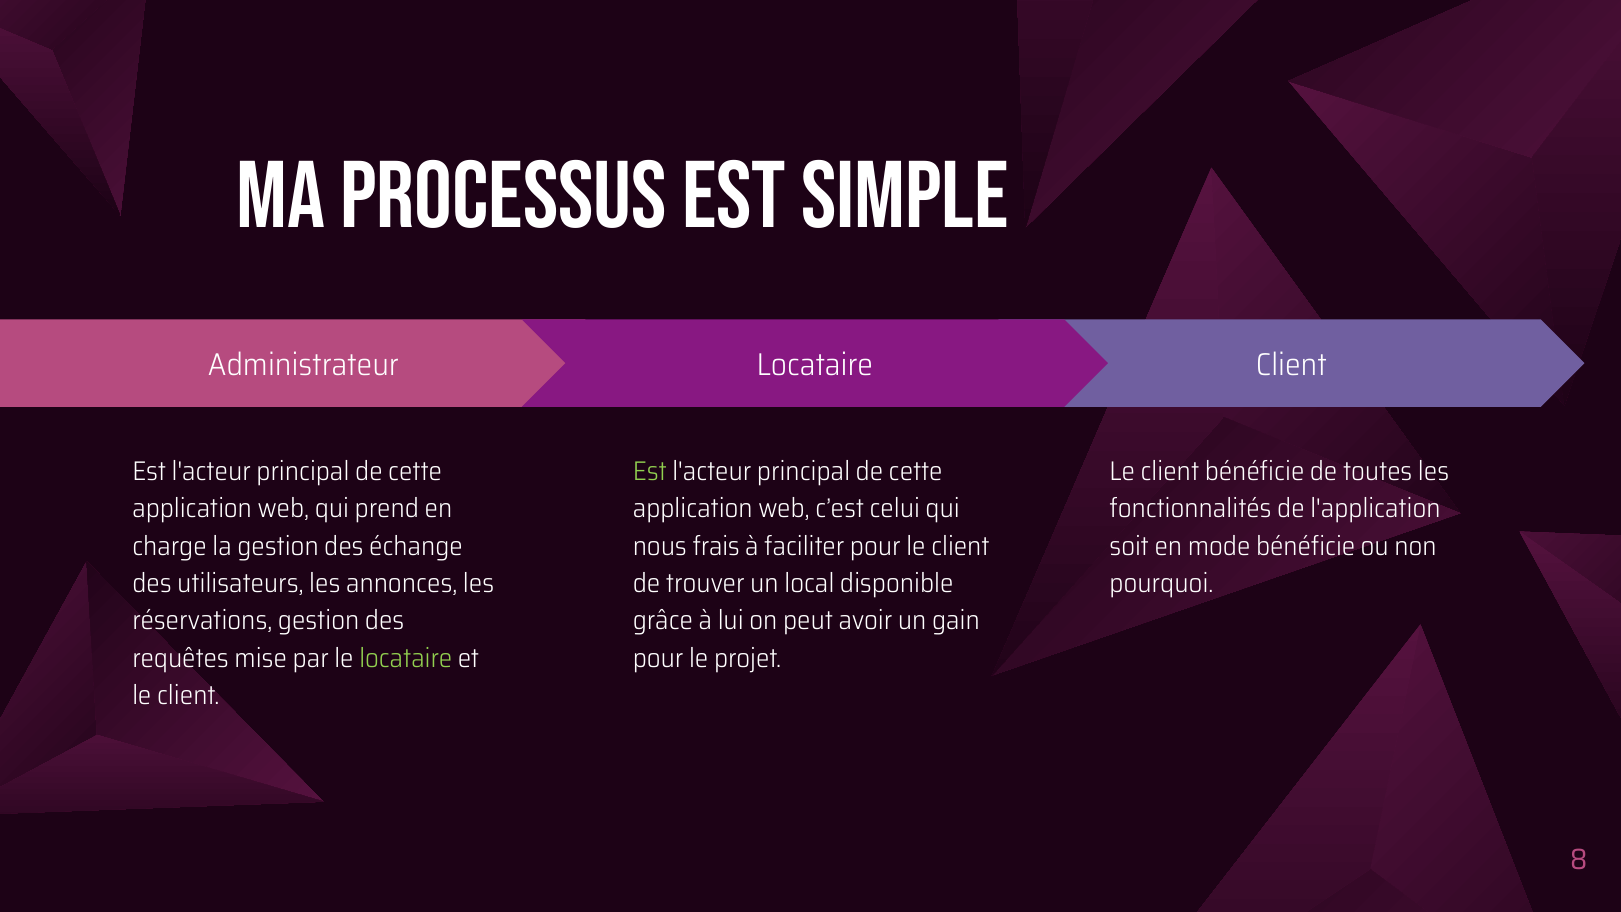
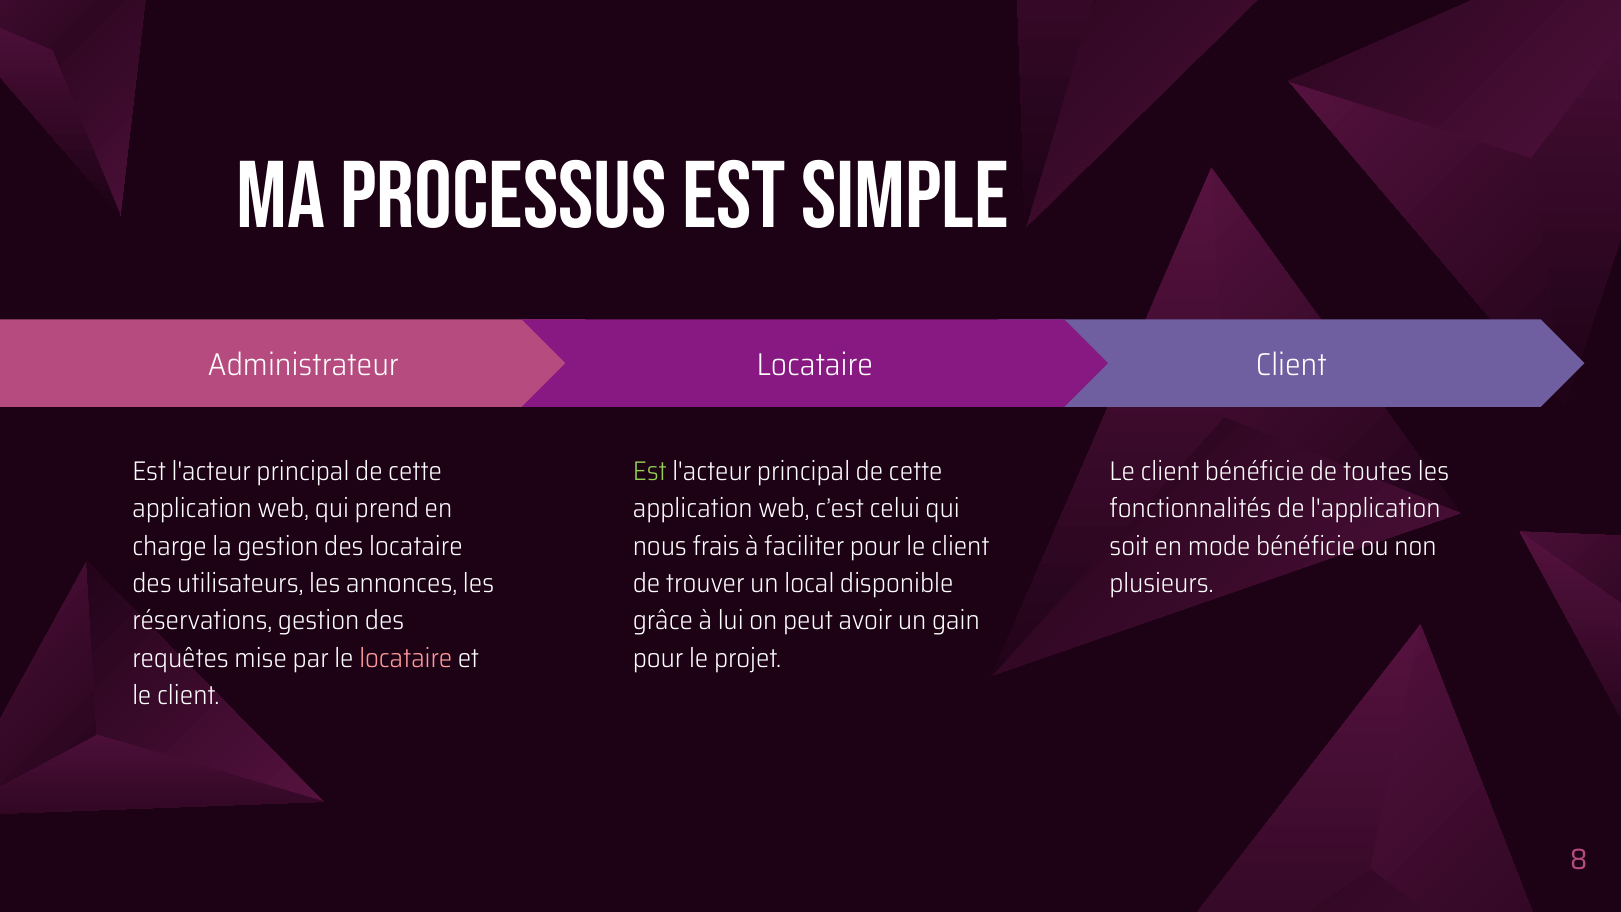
des échange: échange -> locataire
pourquoi: pourquoi -> plusieurs
locataire at (406, 658) colour: light green -> pink
